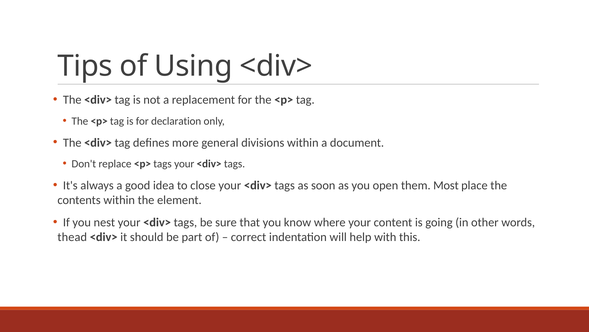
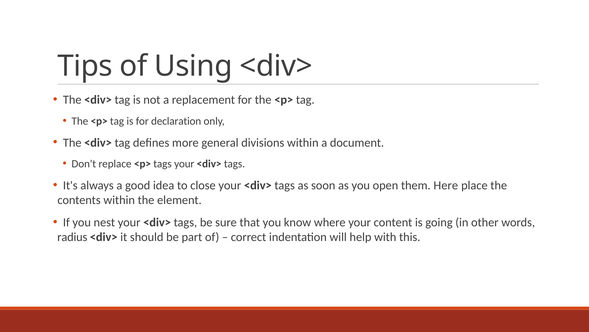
Most: Most -> Here
thead: thead -> radius
